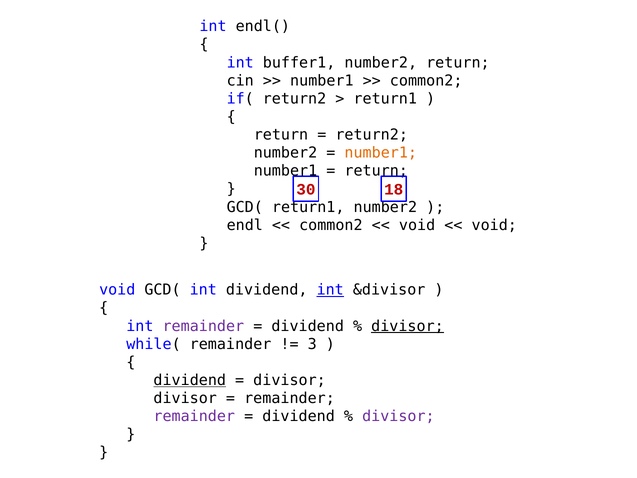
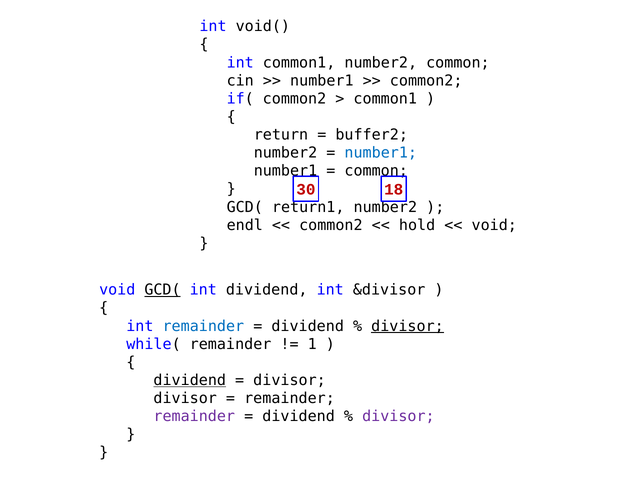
endl(: endl( -> void(
int buffer1: buffer1 -> common1
number2 return: return -> common
if( return2: return2 -> common2
return1 at (385, 99): return1 -> common1
return2 at (372, 135): return2 -> buffer2
number1 at (381, 153) colour: orange -> blue
return at (376, 171): return -> common
void at (417, 225): void -> hold
GCD( at (162, 290) underline: none -> present
int at (330, 290) underline: present -> none
remainder at (203, 326) colour: purple -> blue
3: 3 -> 1
